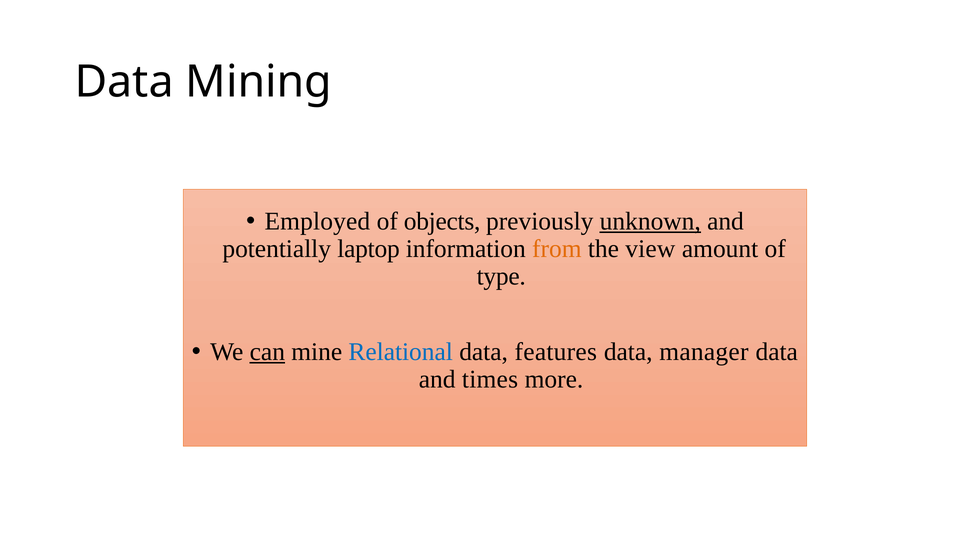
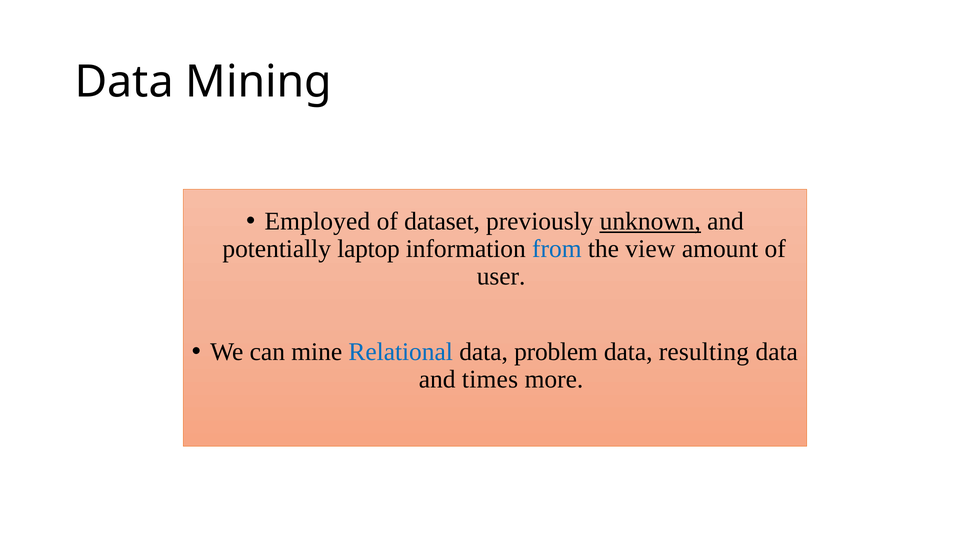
objects: objects -> dataset
from colour: orange -> blue
type: type -> user
can underline: present -> none
features: features -> problem
manager: manager -> resulting
